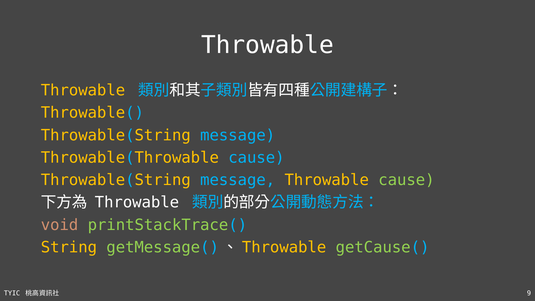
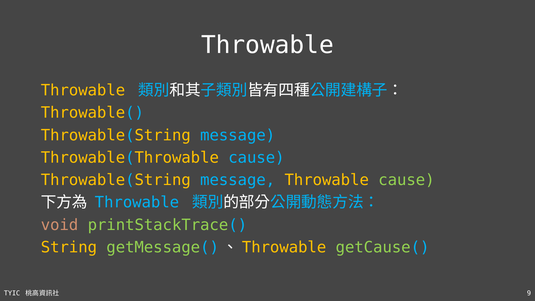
Throwable at (137, 202) colour: white -> light blue
